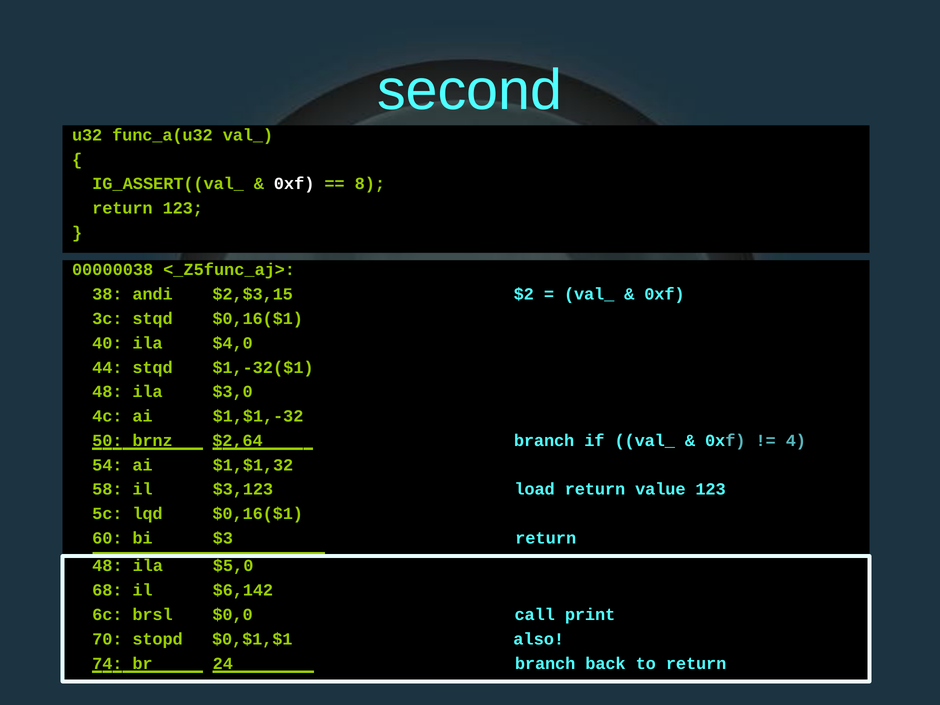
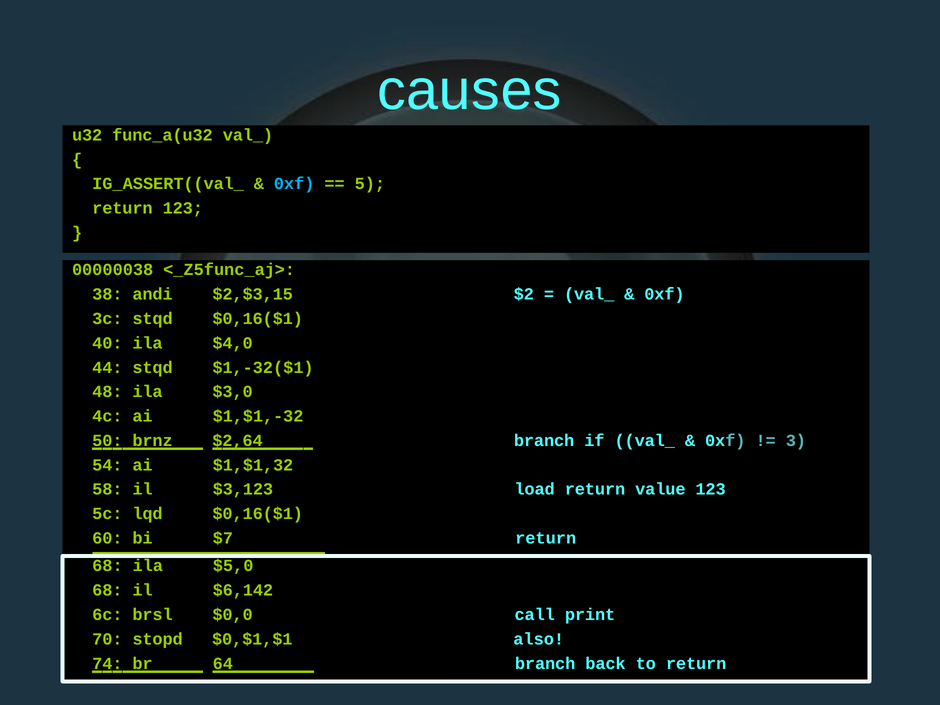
second: second -> causes
0xf at (294, 184) colour: white -> light blue
8: 8 -> 5
4: 4 -> 3
$3: $3 -> $7
48 at (107, 566): 48 -> 68
24: 24 -> 64
